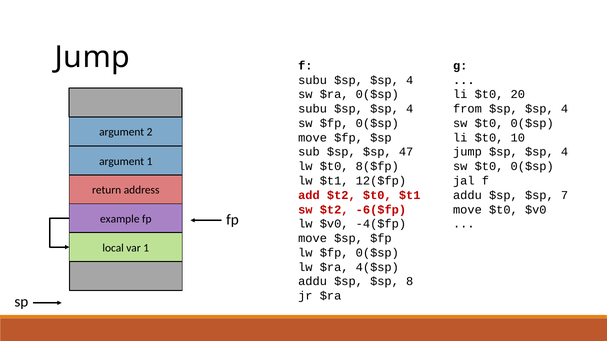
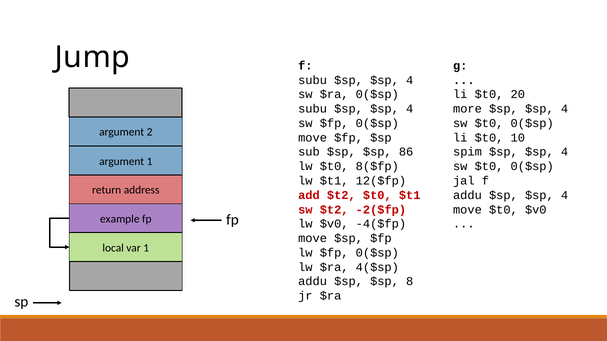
from: from -> more
47: 47 -> 86
jump at (467, 152): jump -> spim
addu $sp $sp 7: 7 -> 4
-6($fp: -6($fp -> -2($fp
